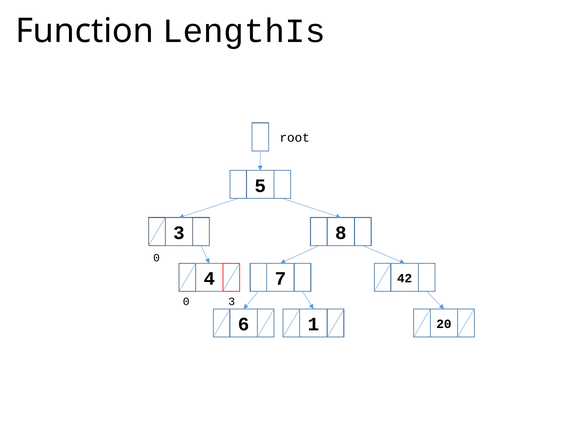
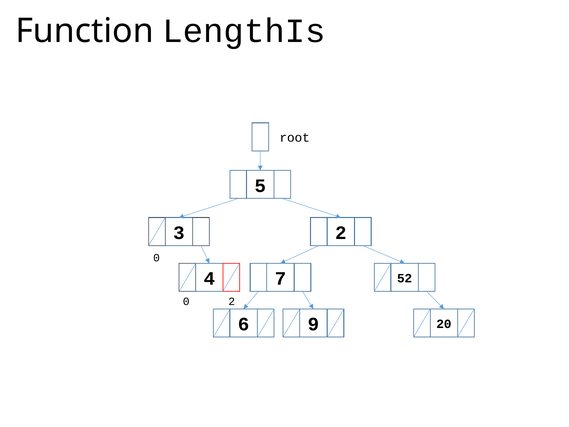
3 8: 8 -> 2
42: 42 -> 52
0 3: 3 -> 2
1: 1 -> 9
